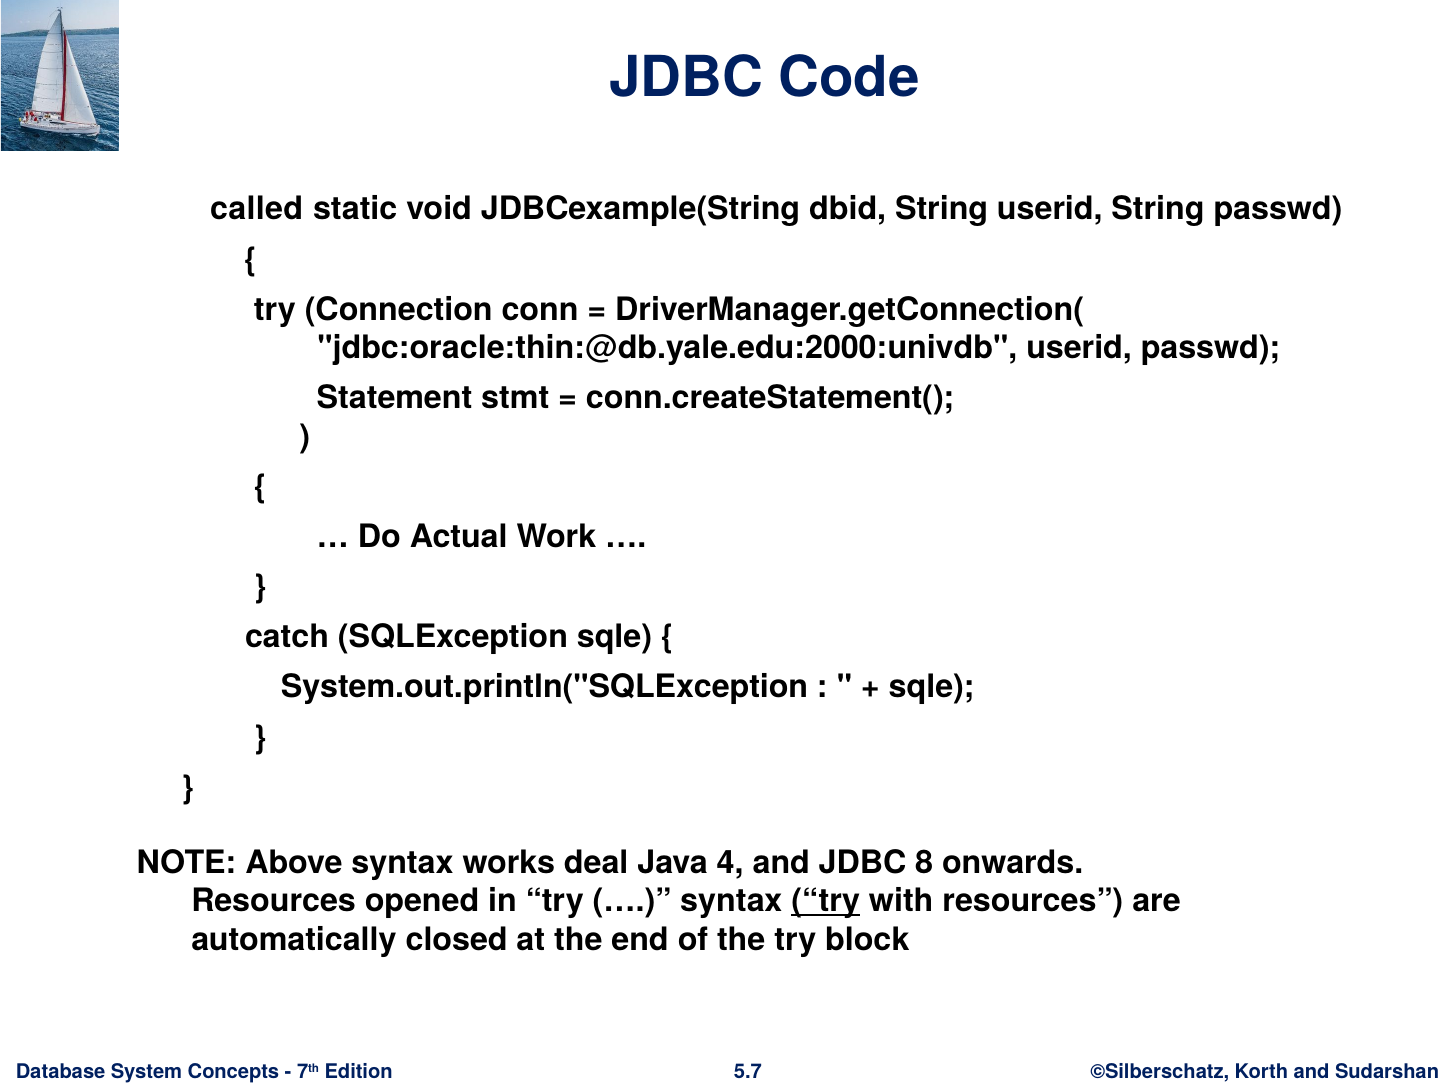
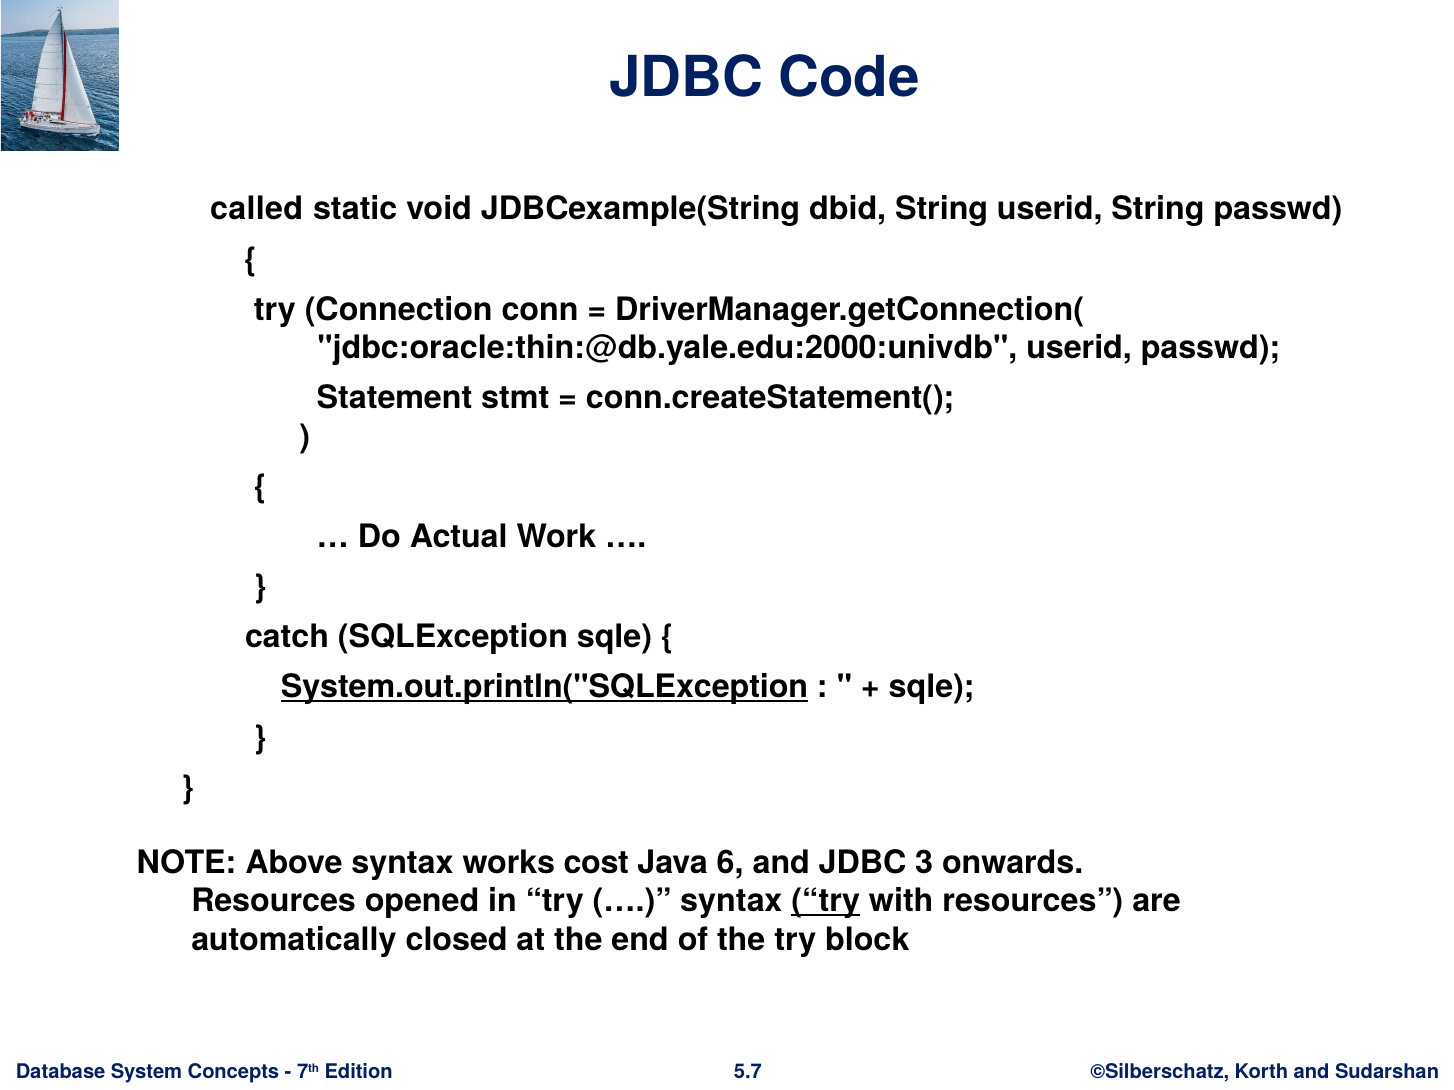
System.out.println("SQLException underline: none -> present
deal: deal -> cost
4: 4 -> 6
8: 8 -> 3
